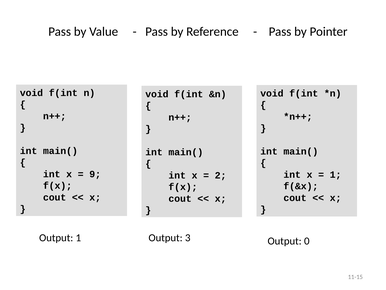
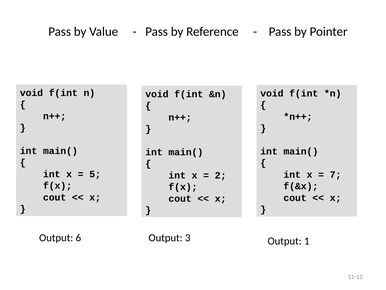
9: 9 -> 5
1 at (336, 174): 1 -> 7
Output 1: 1 -> 6
0: 0 -> 1
